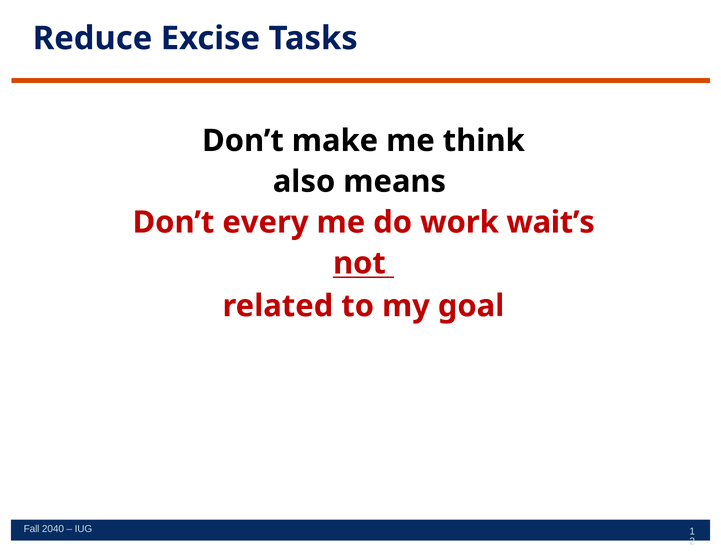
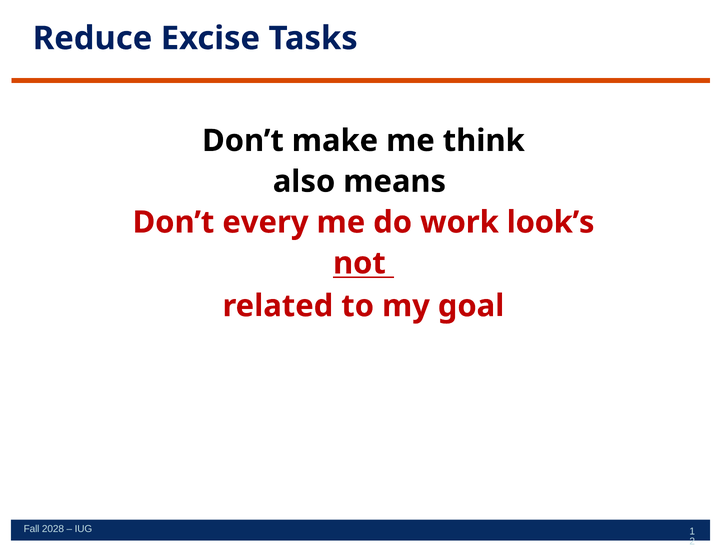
wait’s: wait’s -> look’s
2040: 2040 -> 2028
